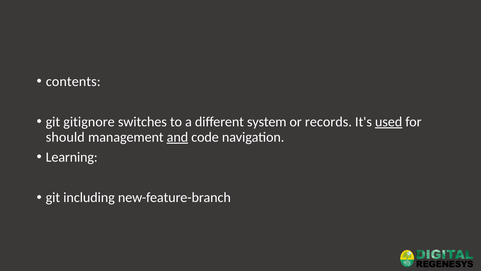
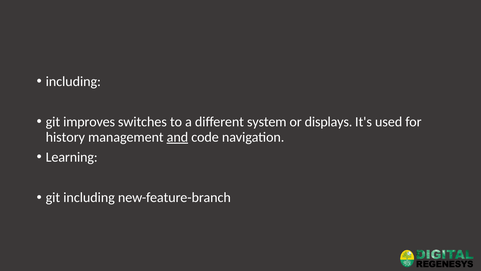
contents at (73, 81): contents -> including
gitignore: gitignore -> improves
records: records -> displays
used underline: present -> none
should: should -> history
